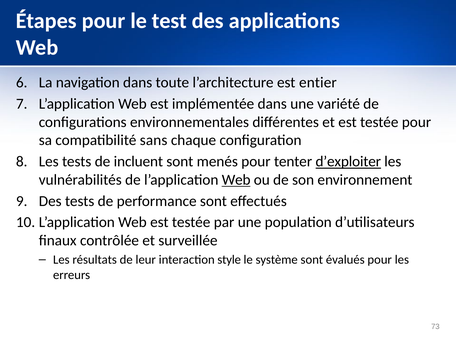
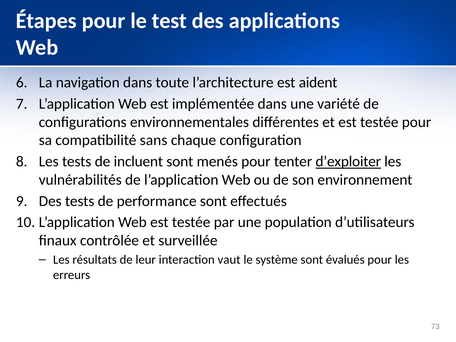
entier: entier -> aident
Web at (236, 180) underline: present -> none
style: style -> vaut
